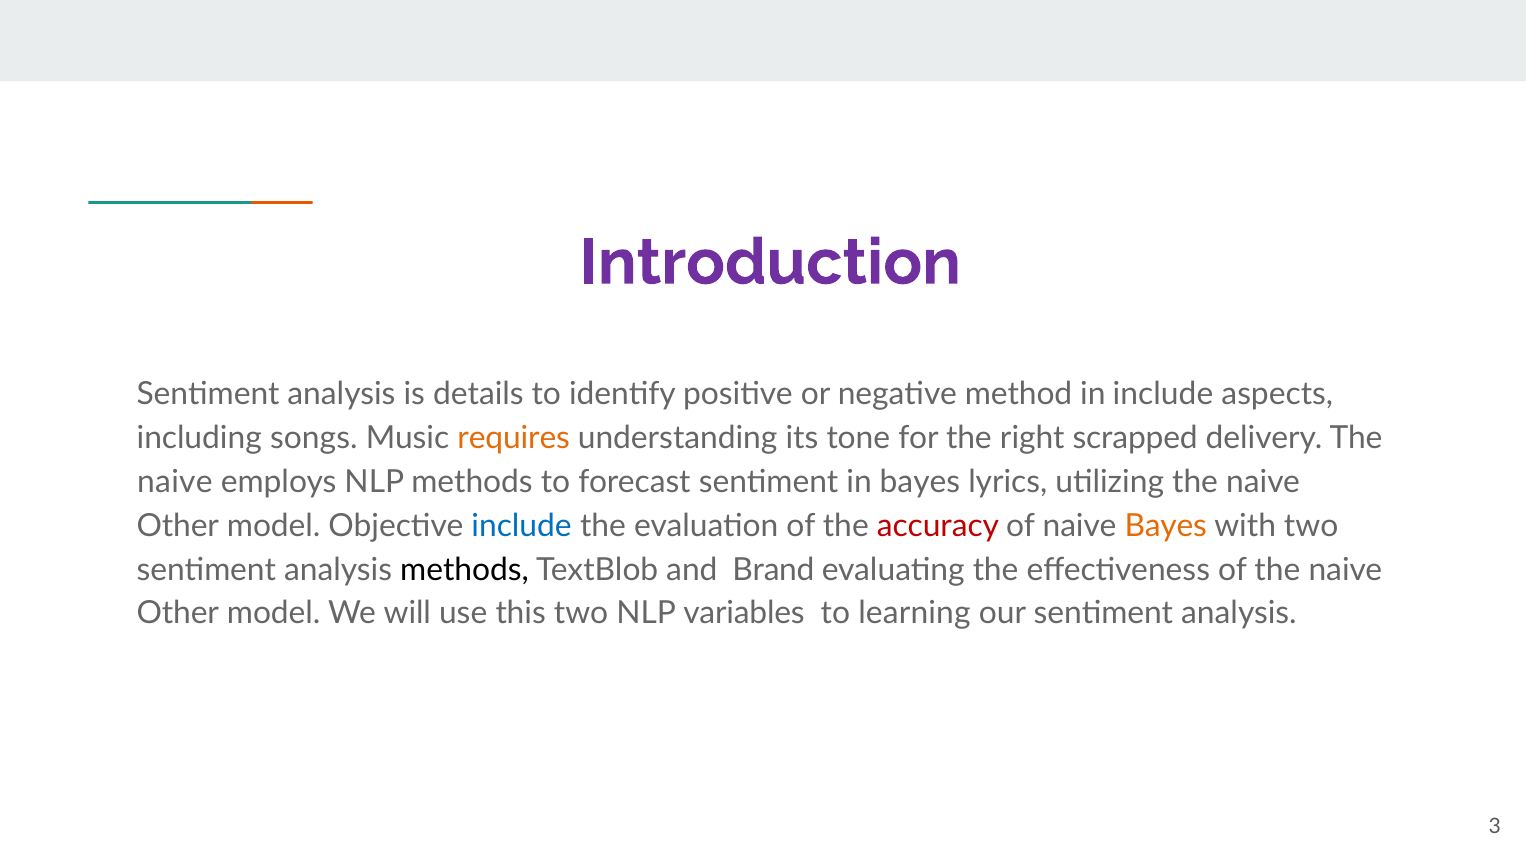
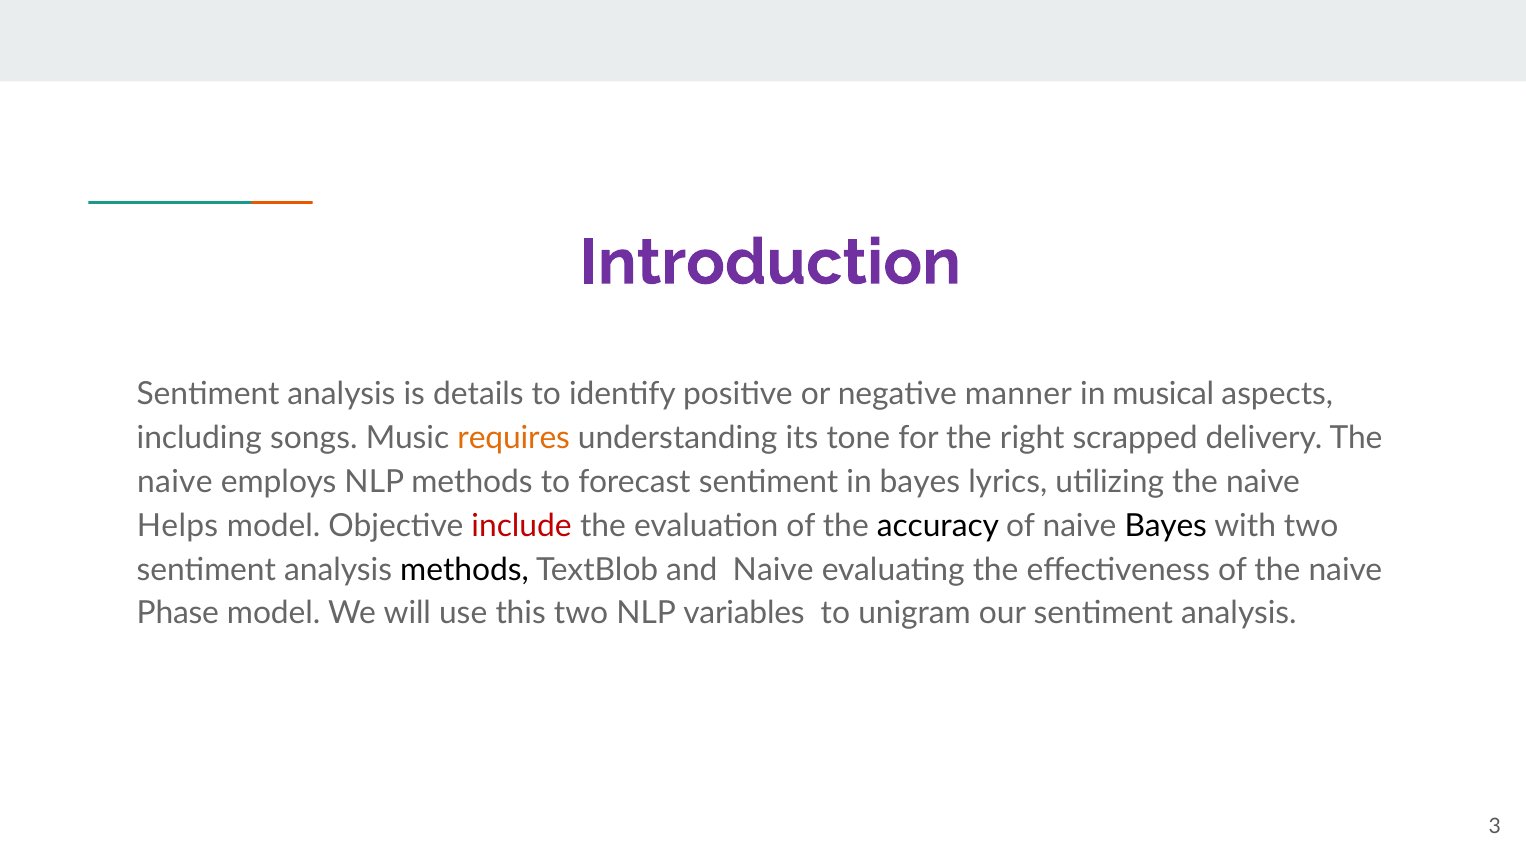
method: method -> manner
in include: include -> musical
Other at (178, 526): Other -> Helps
include at (522, 526) colour: blue -> red
accuracy colour: red -> black
Bayes at (1166, 526) colour: orange -> black
and Brand: Brand -> Naive
Other at (178, 614): Other -> Phase
learning: learning -> unigram
